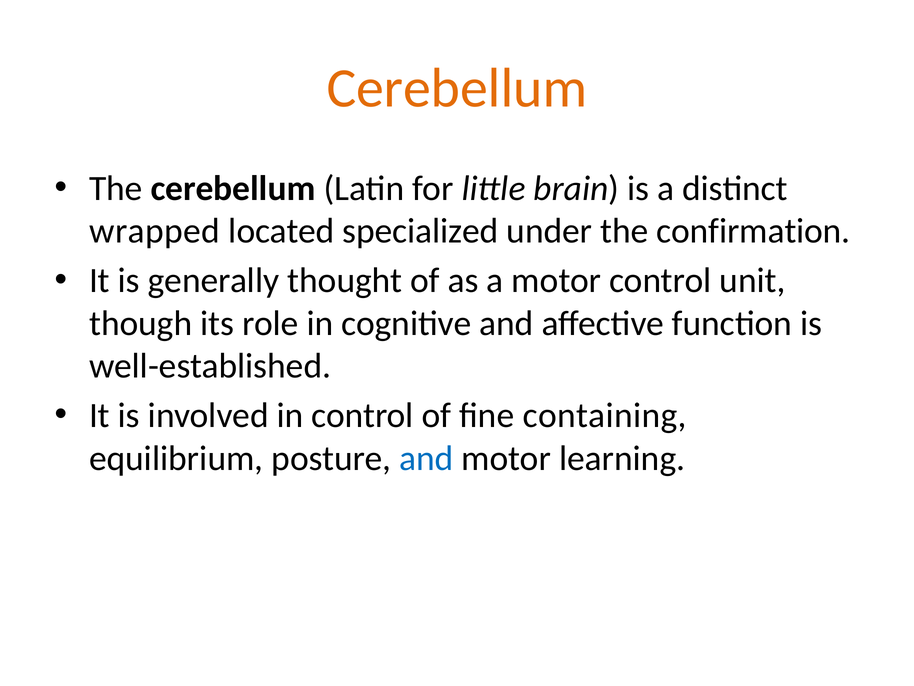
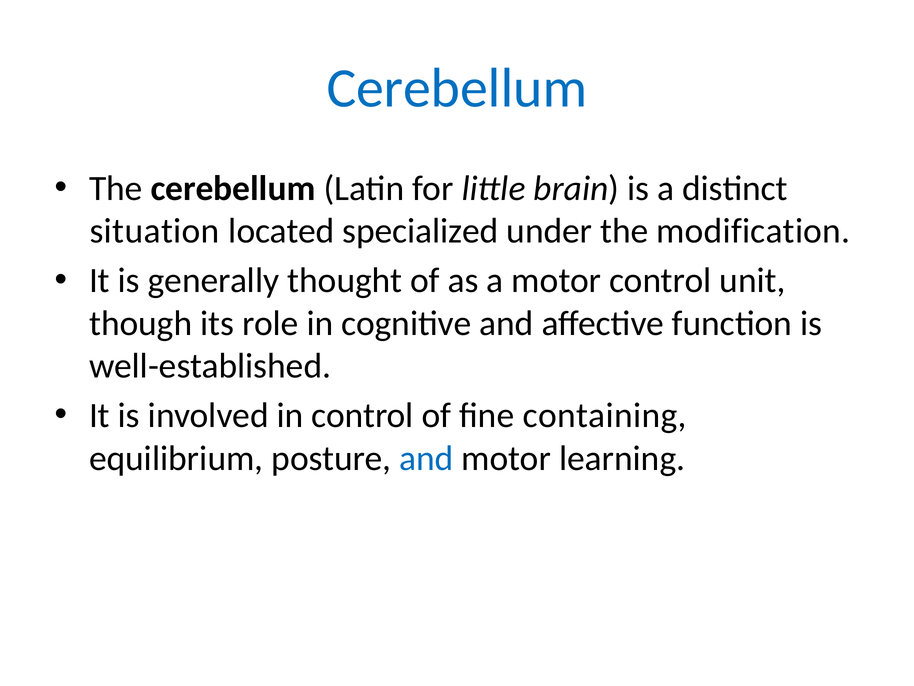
Cerebellum at (457, 88) colour: orange -> blue
wrapped: wrapped -> situation
confirmation: confirmation -> modification
